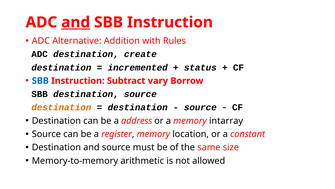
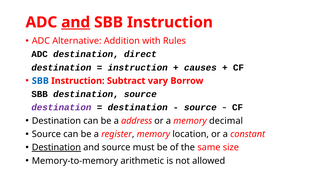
create: create -> direct
incremented at (138, 67): incremented -> instruction
status: status -> causes
destination at (61, 107) colour: orange -> purple
intarray: intarray -> decimal
Destination at (56, 147) underline: none -> present
